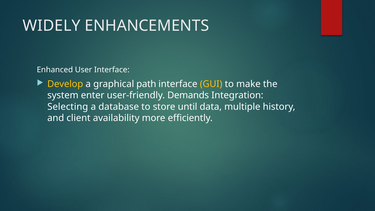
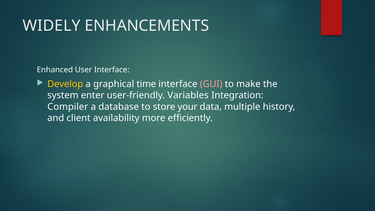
path: path -> time
GUI colour: yellow -> pink
Demands: Demands -> Variables
Selecting: Selecting -> Compiler
until: until -> your
